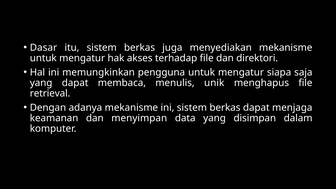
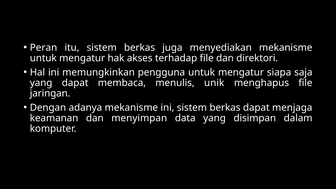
Dasar: Dasar -> Peran
retrieval: retrieval -> jaringan
